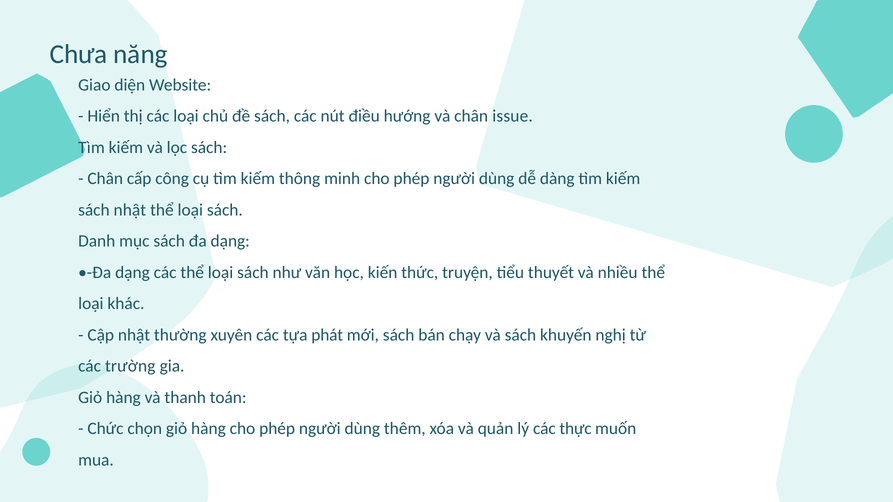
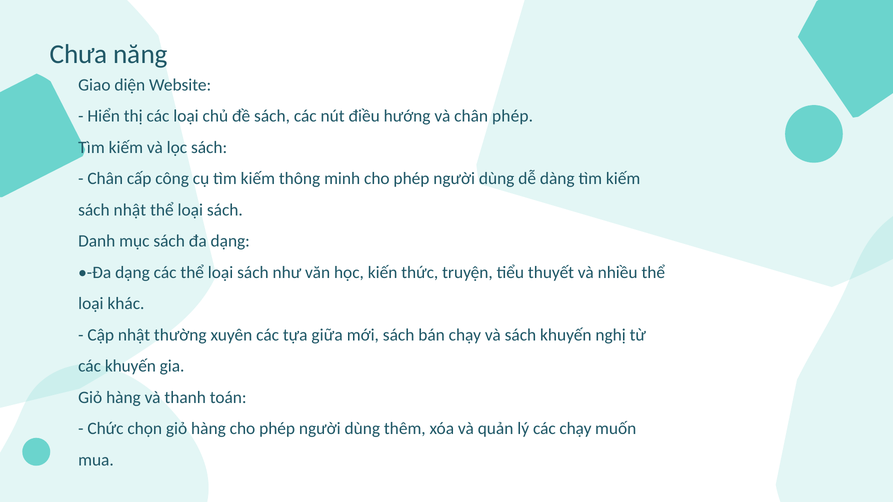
chân issue: issue -> phép
phát: phát -> giữa
các trường: trường -> khuyến
các thực: thực -> chạy
